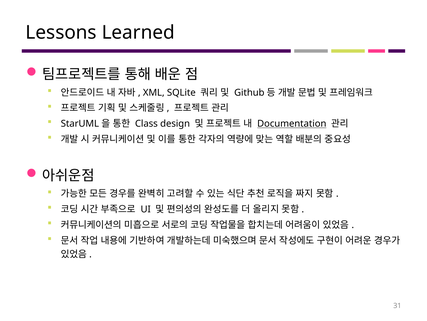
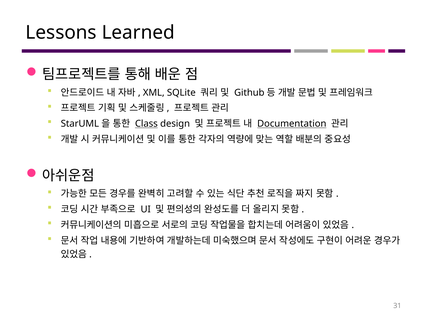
Class underline: none -> present
